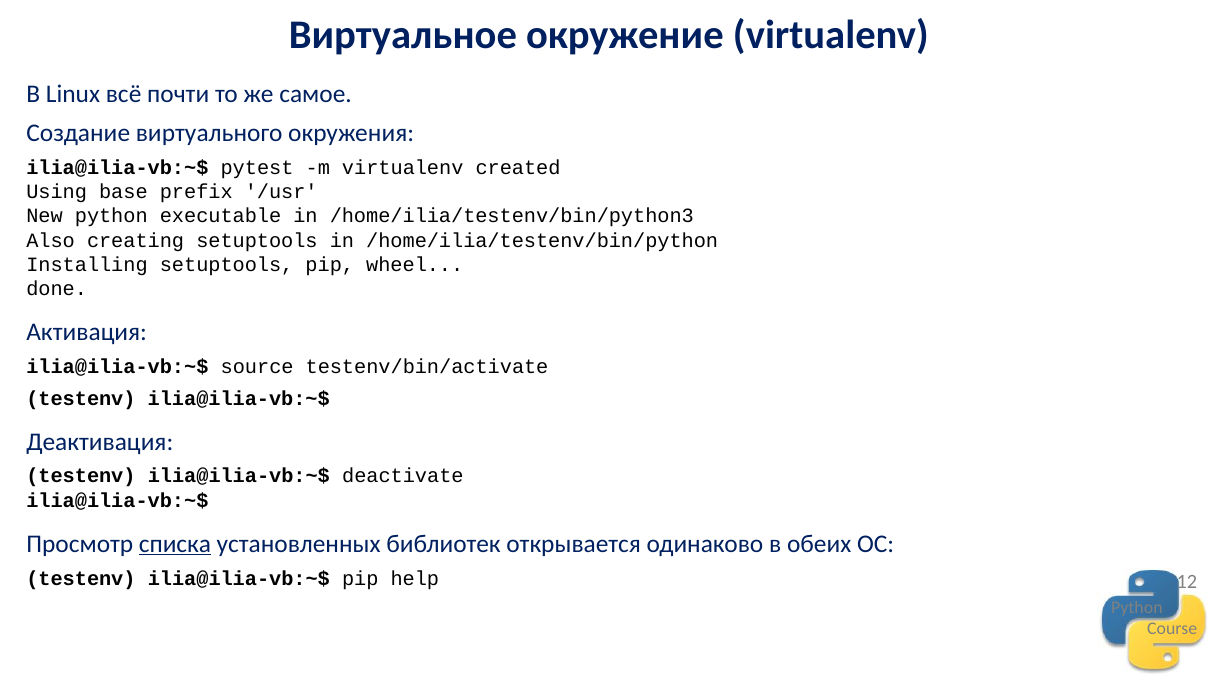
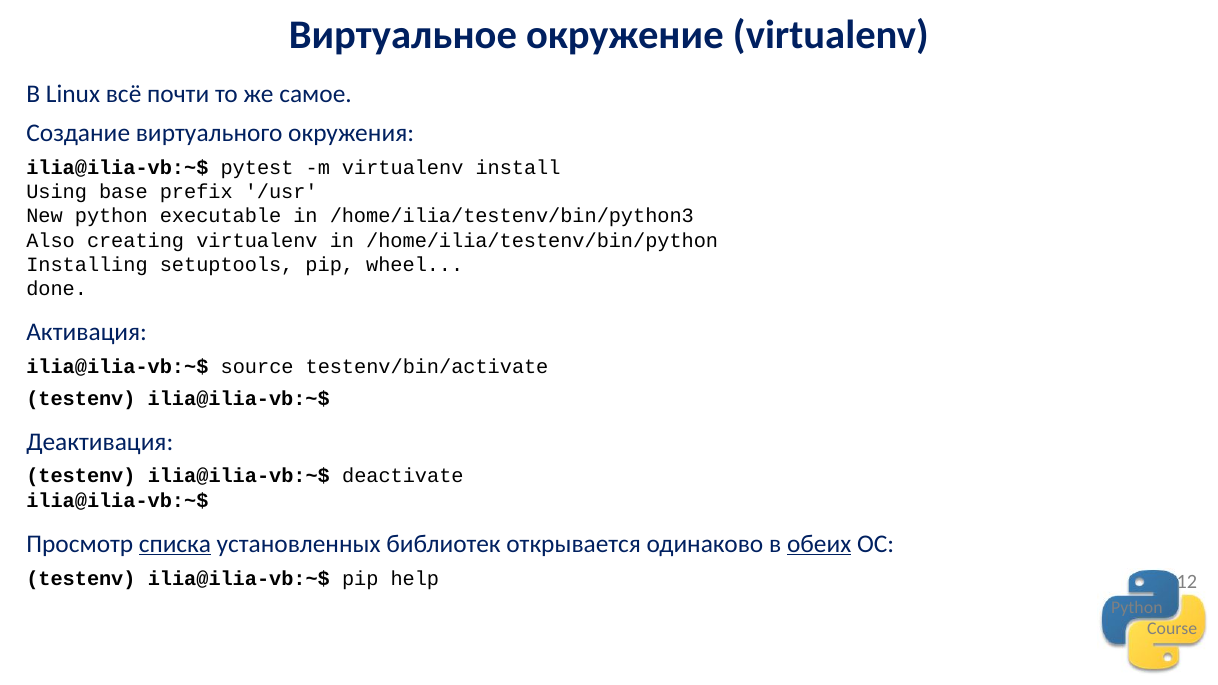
created: created -> install
creating setuptools: setuptools -> virtualenv
обеих underline: none -> present
